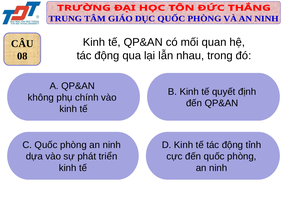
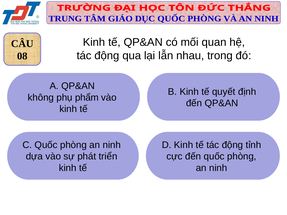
chính: chính -> phẩm
